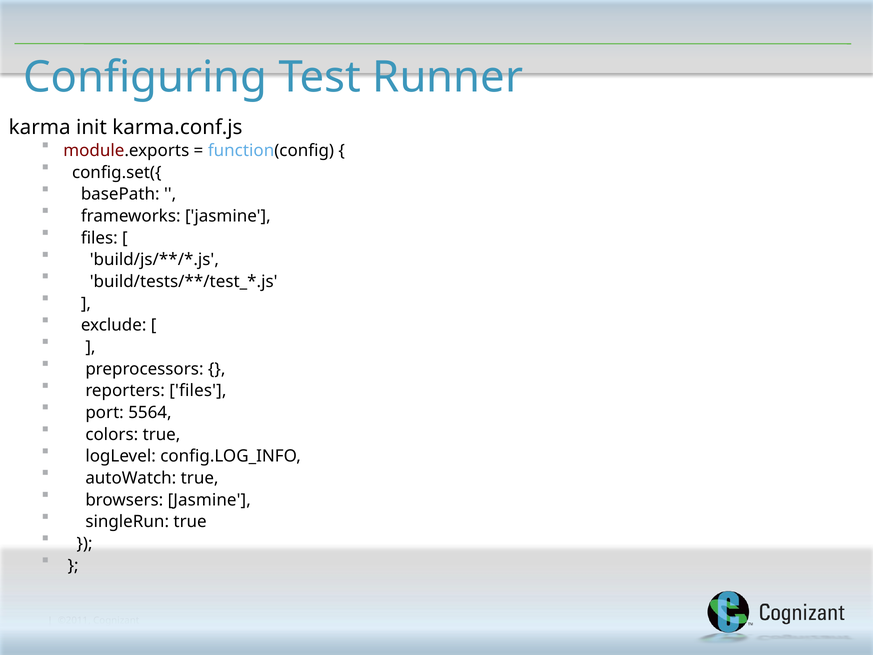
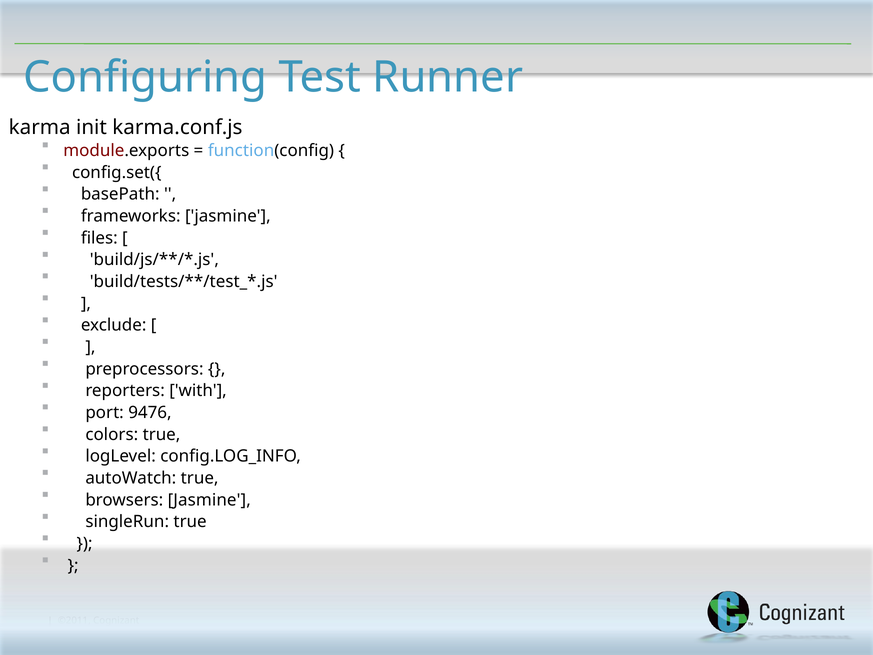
reporters files: files -> with
5564: 5564 -> 9476
